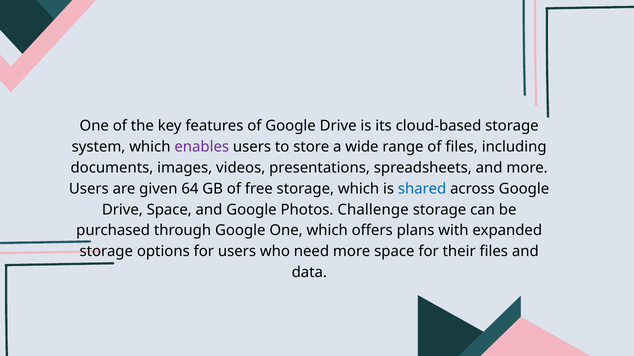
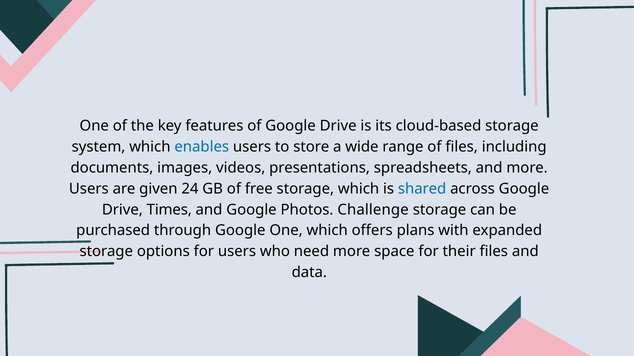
enables colour: purple -> blue
64: 64 -> 24
Drive Space: Space -> Times
